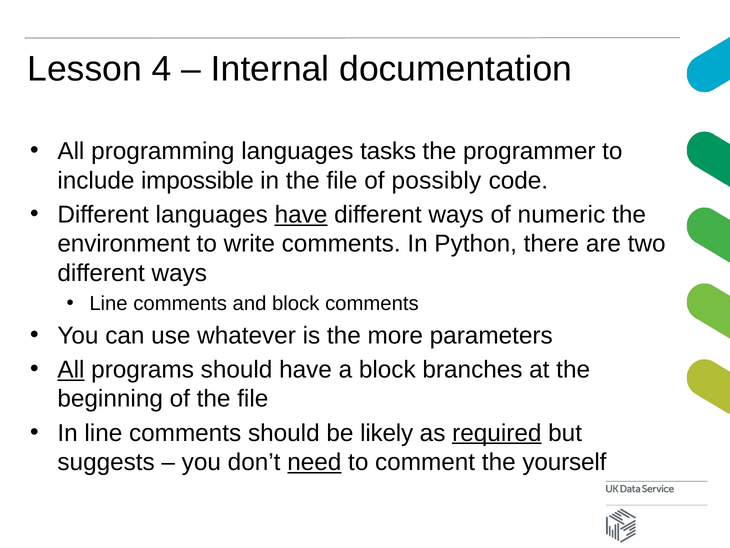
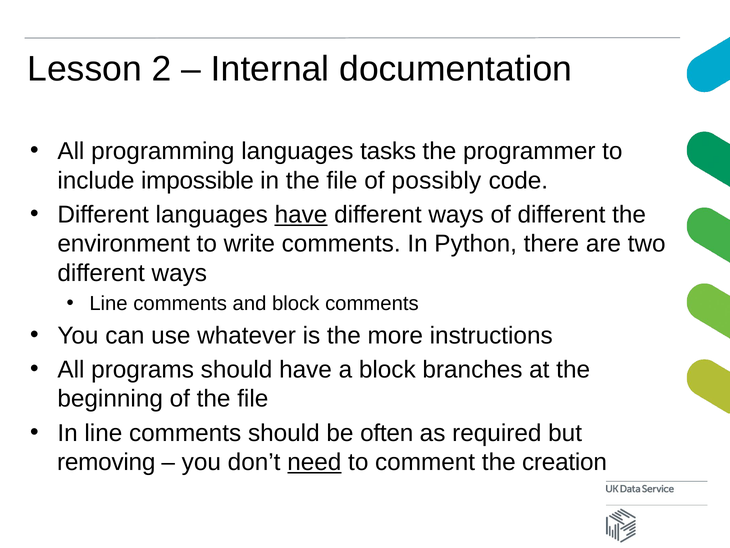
4: 4 -> 2
of numeric: numeric -> different
parameters: parameters -> instructions
All at (71, 369) underline: present -> none
likely: likely -> often
required underline: present -> none
suggests: suggests -> removing
yourself: yourself -> creation
